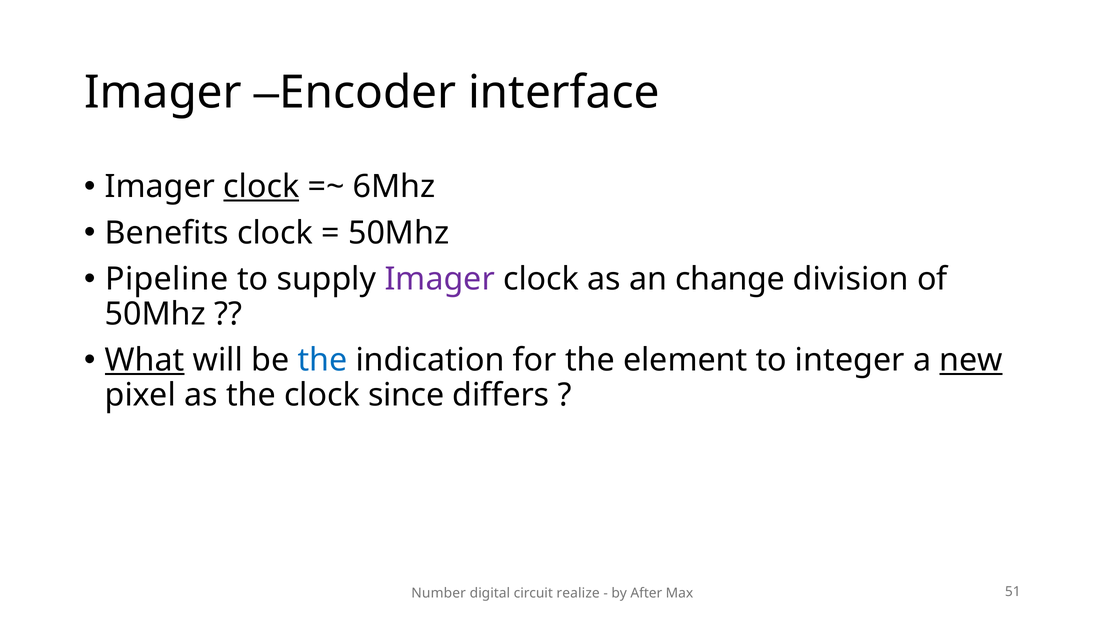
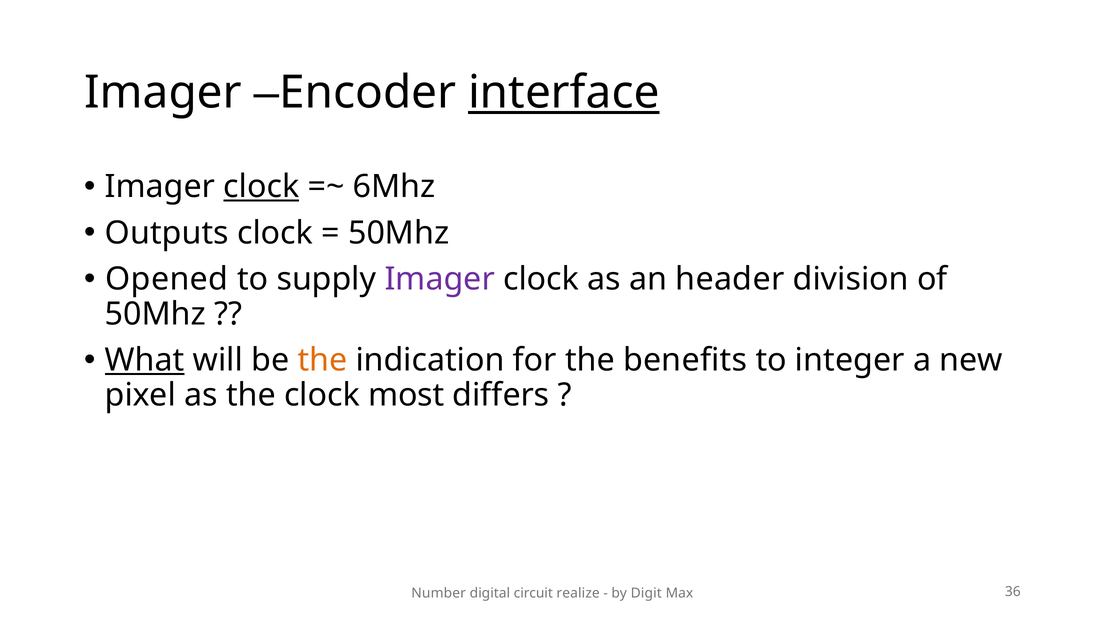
interface underline: none -> present
Benefits: Benefits -> Outputs
Pipeline: Pipeline -> Opened
change: change -> header
the at (322, 361) colour: blue -> orange
element: element -> benefits
new underline: present -> none
since: since -> most
After: After -> Digit
51: 51 -> 36
